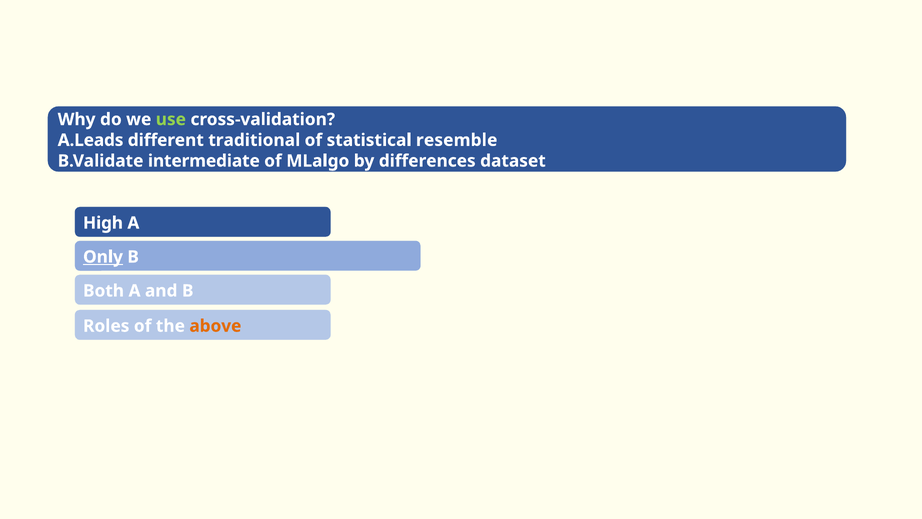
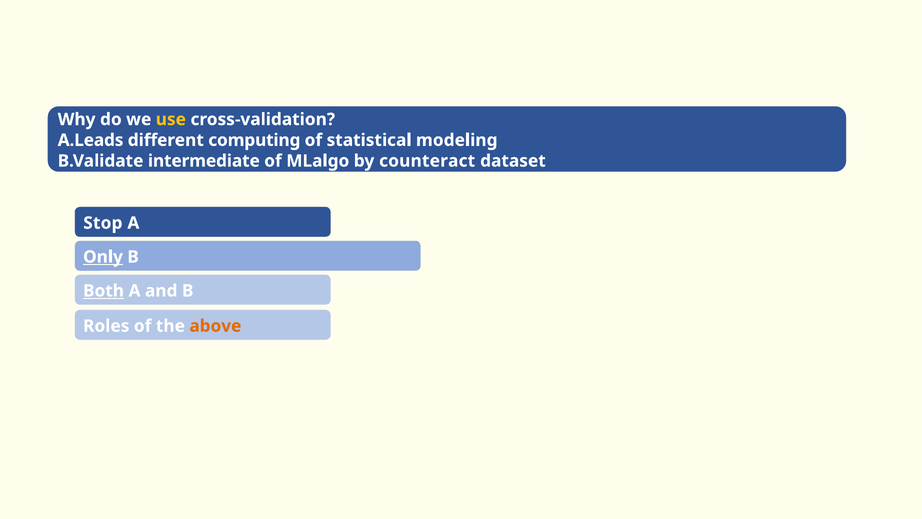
use colour: light green -> yellow
traditional: traditional -> computing
resemble: resemble -> modeling
differences: differences -> counteract
High: High -> Stop
Both underline: none -> present
